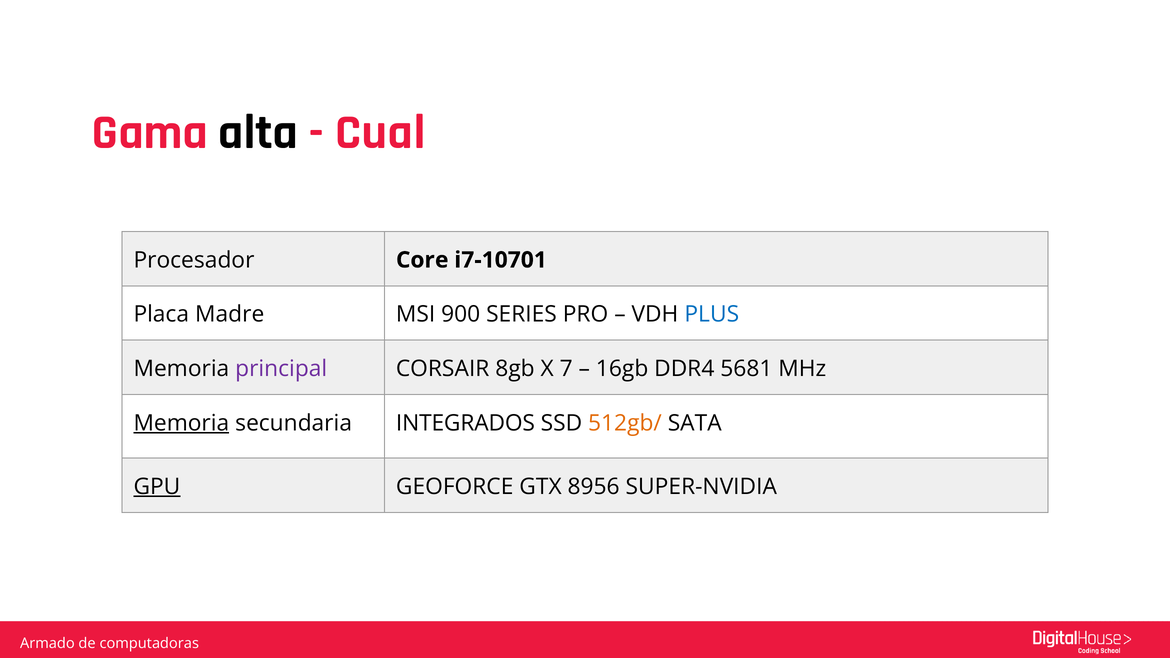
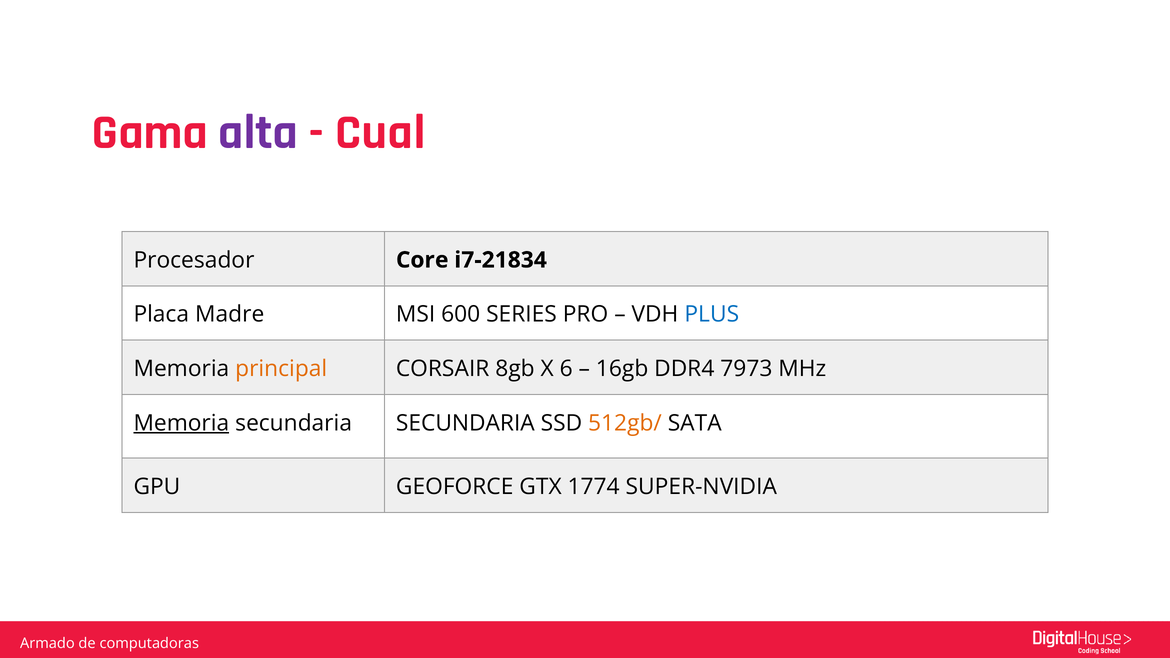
alta colour: black -> purple
i7-10701: i7-10701 -> i7-21834
900: 900 -> 600
principal colour: purple -> orange
7: 7 -> 6
5681: 5681 -> 7973
secundaria INTEGRADOS: INTEGRADOS -> SECUNDARIA
GPU underline: present -> none
8956: 8956 -> 1774
